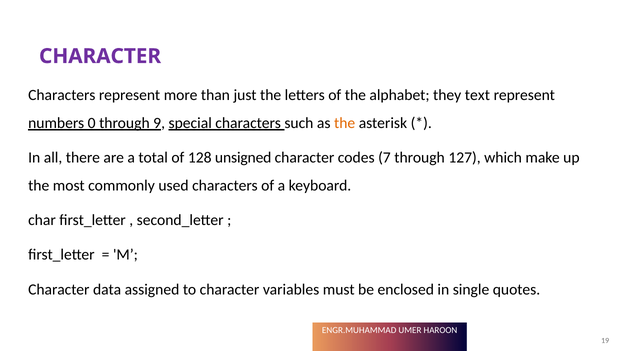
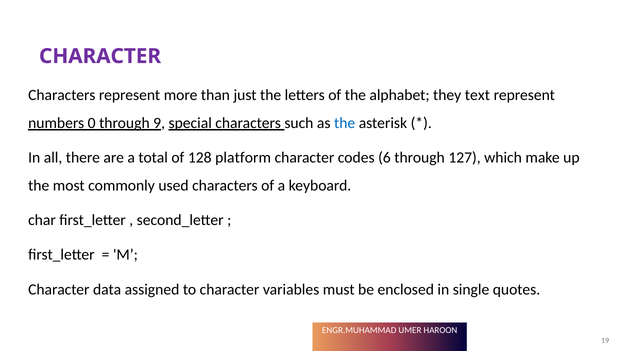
the at (345, 123) colour: orange -> blue
unsigned: unsigned -> platform
7: 7 -> 6
